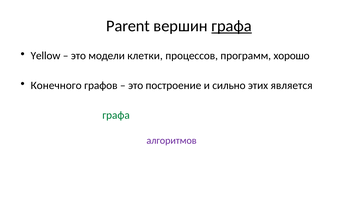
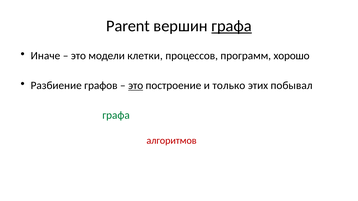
Yellow: Yellow -> Иначе
Конечного: Конечного -> Разбиение
это at (136, 86) underline: none -> present
сильно: сильно -> только
является: является -> побывал
алгоритмов colour: purple -> red
